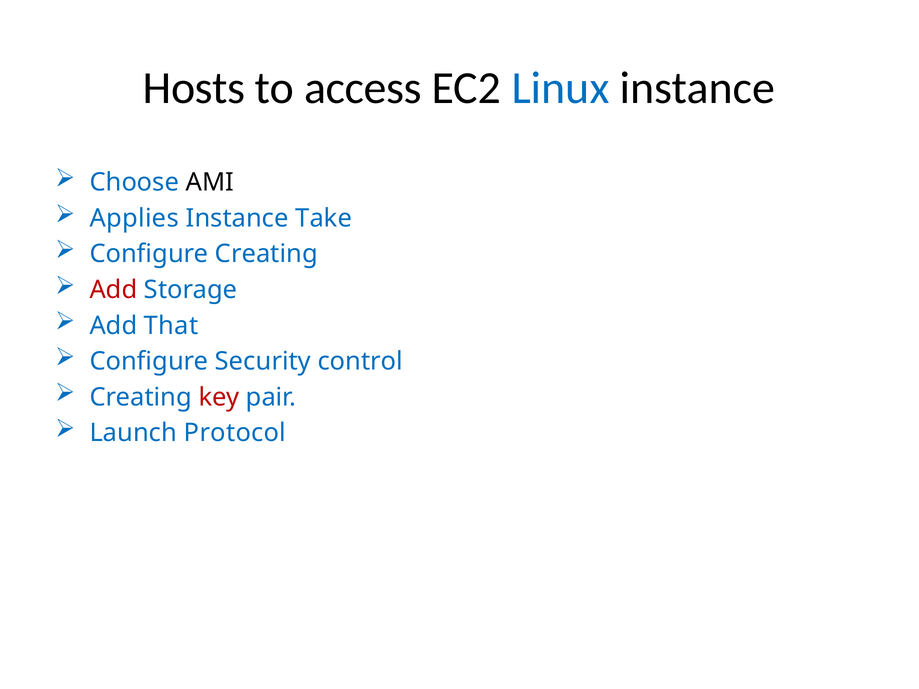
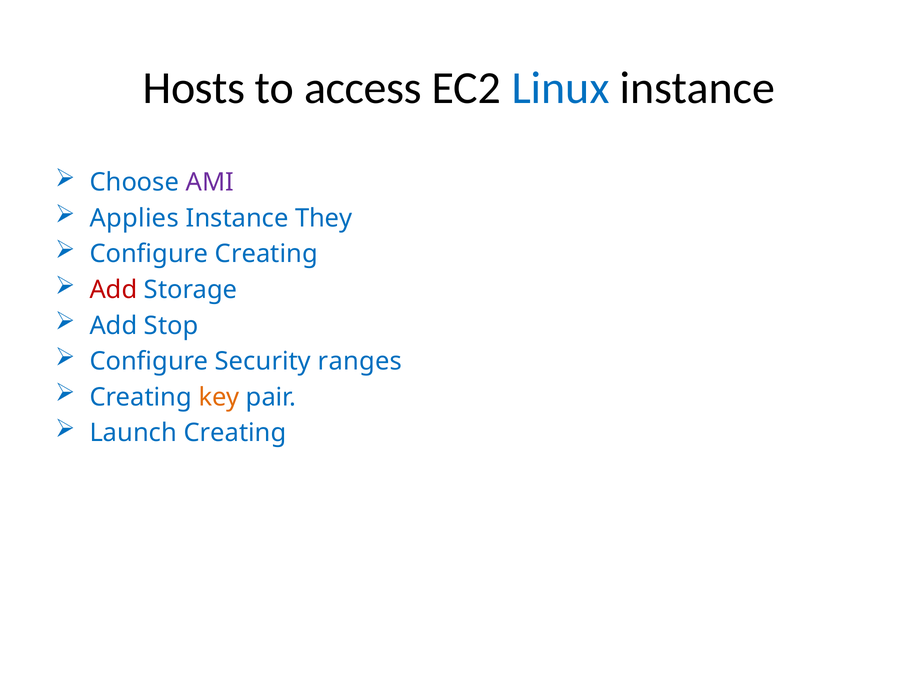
AMI colour: black -> purple
Take: Take -> They
That: That -> Stop
control: control -> ranges
key colour: red -> orange
Launch Protocol: Protocol -> Creating
